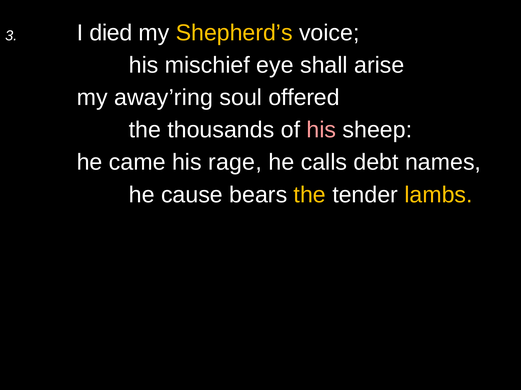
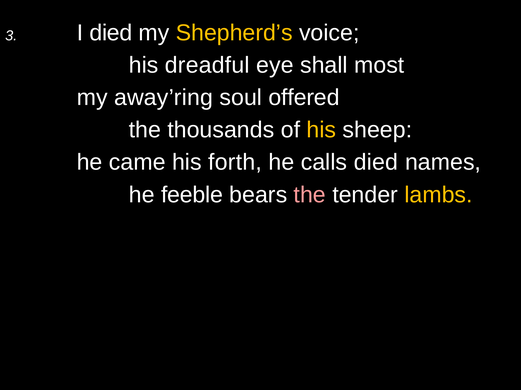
mischief: mischief -> dreadful
arise: arise -> most
his at (321, 130) colour: pink -> yellow
rage: rage -> forth
calls debt: debt -> died
cause: cause -> feeble
the at (310, 195) colour: yellow -> pink
